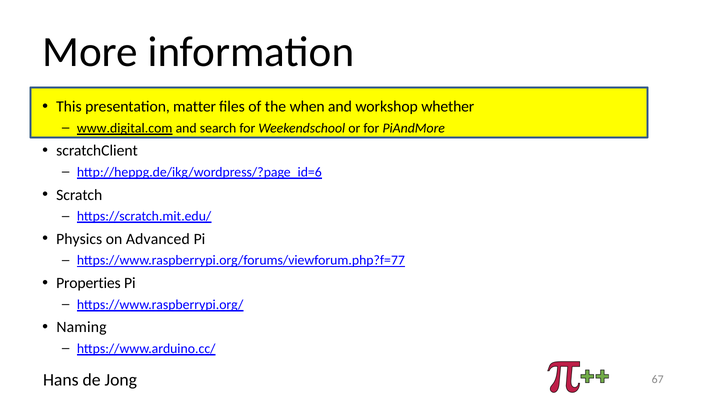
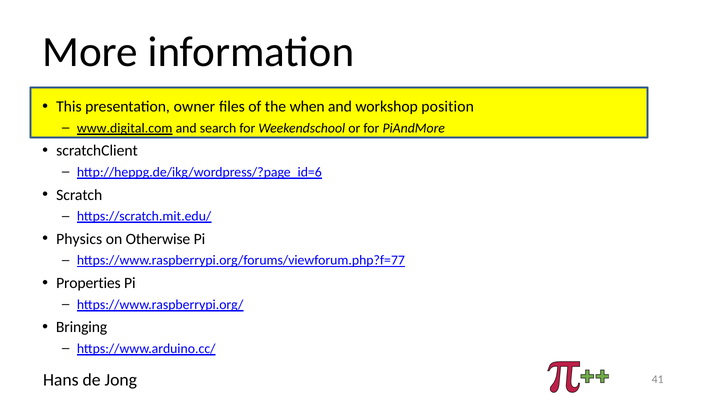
matter: matter -> owner
whether: whether -> position
Advanced: Advanced -> Otherwise
Naming: Naming -> Bringing
67: 67 -> 41
